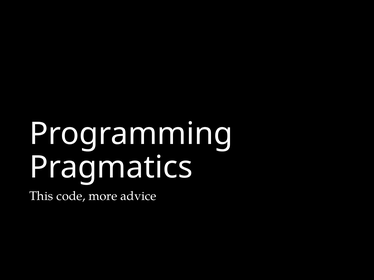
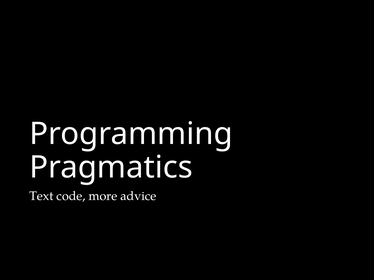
This: This -> Text
